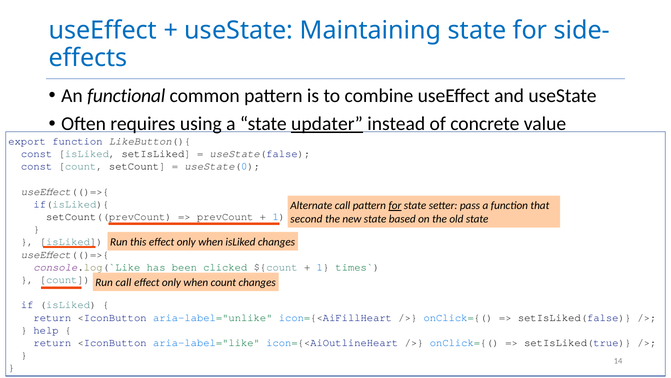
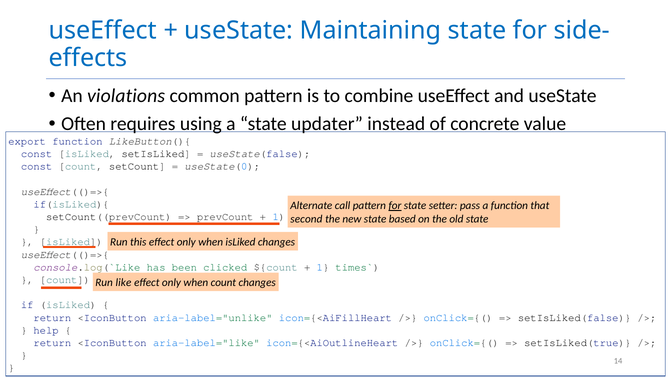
functional: functional -> violations
updater underline: present -> none
Run call: call -> like
